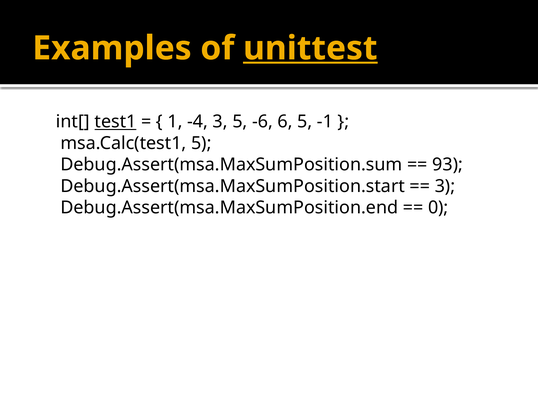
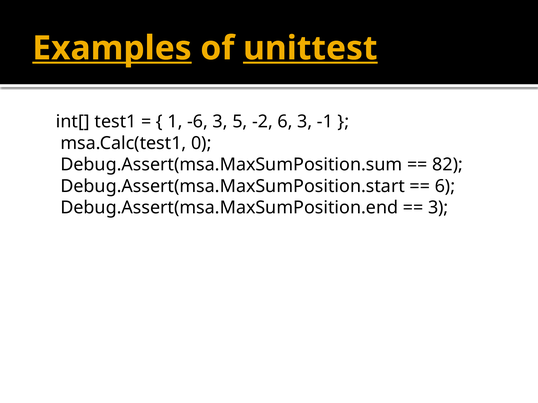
Examples underline: none -> present
test1 underline: present -> none
-4: -4 -> -6
-6: -6 -> -2
6 5: 5 -> 3
msa.Calc(test1 5: 5 -> 0
93: 93 -> 82
3 at (445, 186): 3 -> 6
0 at (438, 208): 0 -> 3
